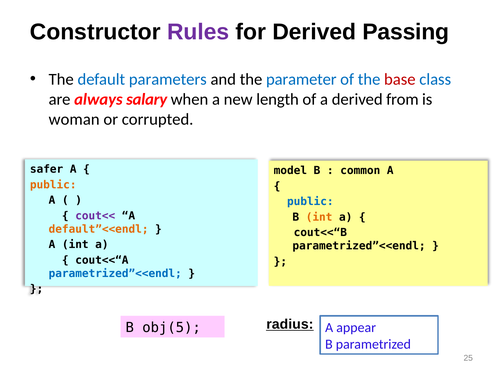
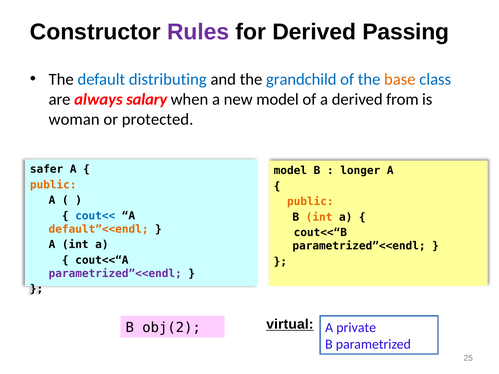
parameters: parameters -> distributing
parameter: parameter -> grandchild
base colour: red -> orange
new length: length -> model
corrupted: corrupted -> protected
common: common -> longer
public at (310, 202) colour: blue -> orange
cout<< colour: purple -> blue
parametrized”<<endl at (115, 274) colour: blue -> purple
radius: radius -> virtual
obj(5: obj(5 -> obj(2
appear: appear -> private
